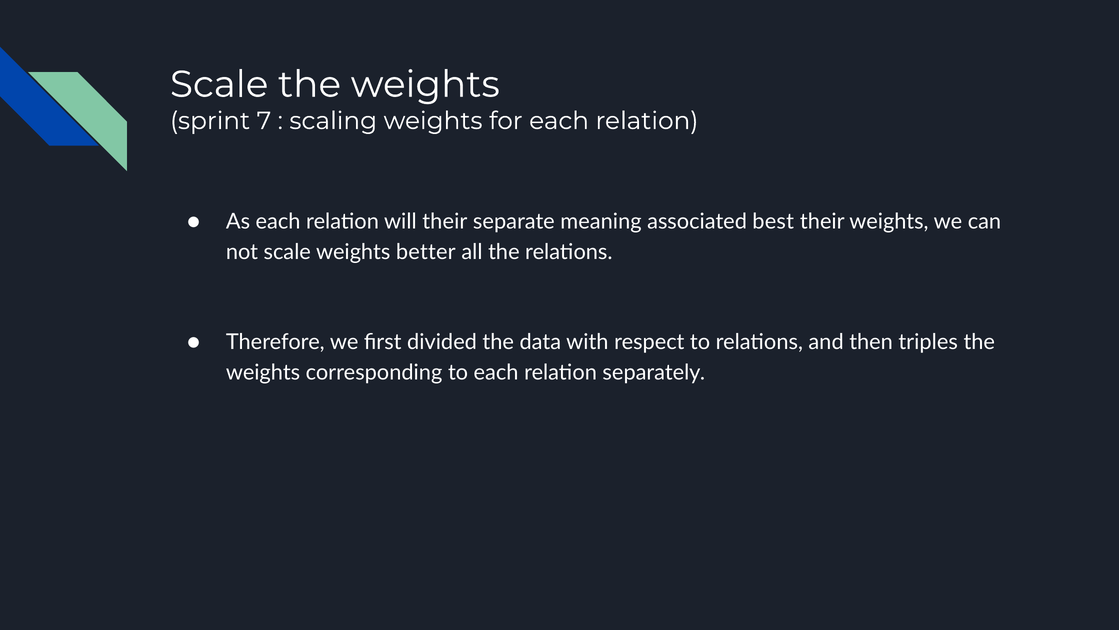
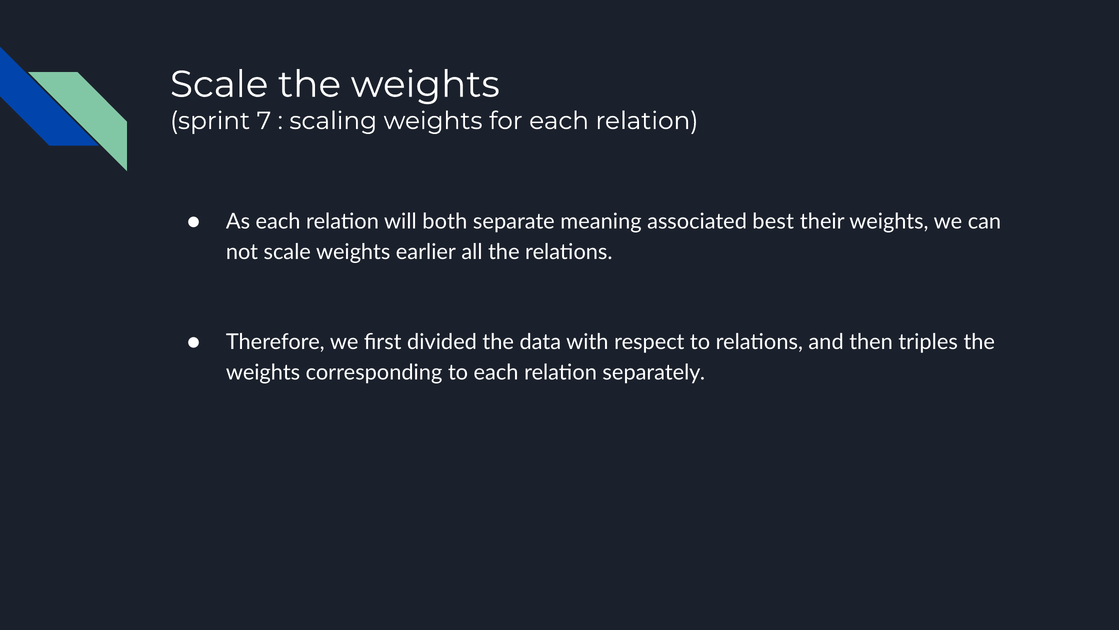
will their: their -> both
better: better -> earlier
